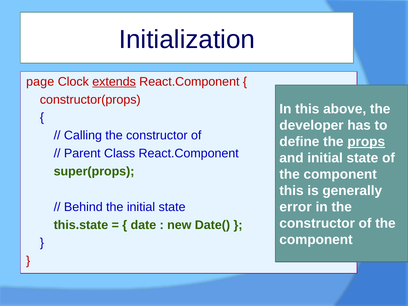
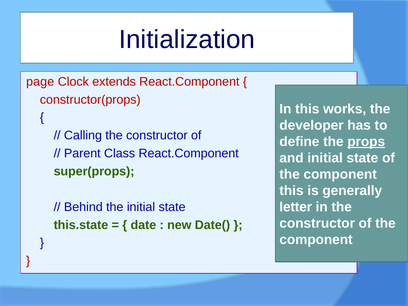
extends underline: present -> none
above: above -> works
error: error -> letter
